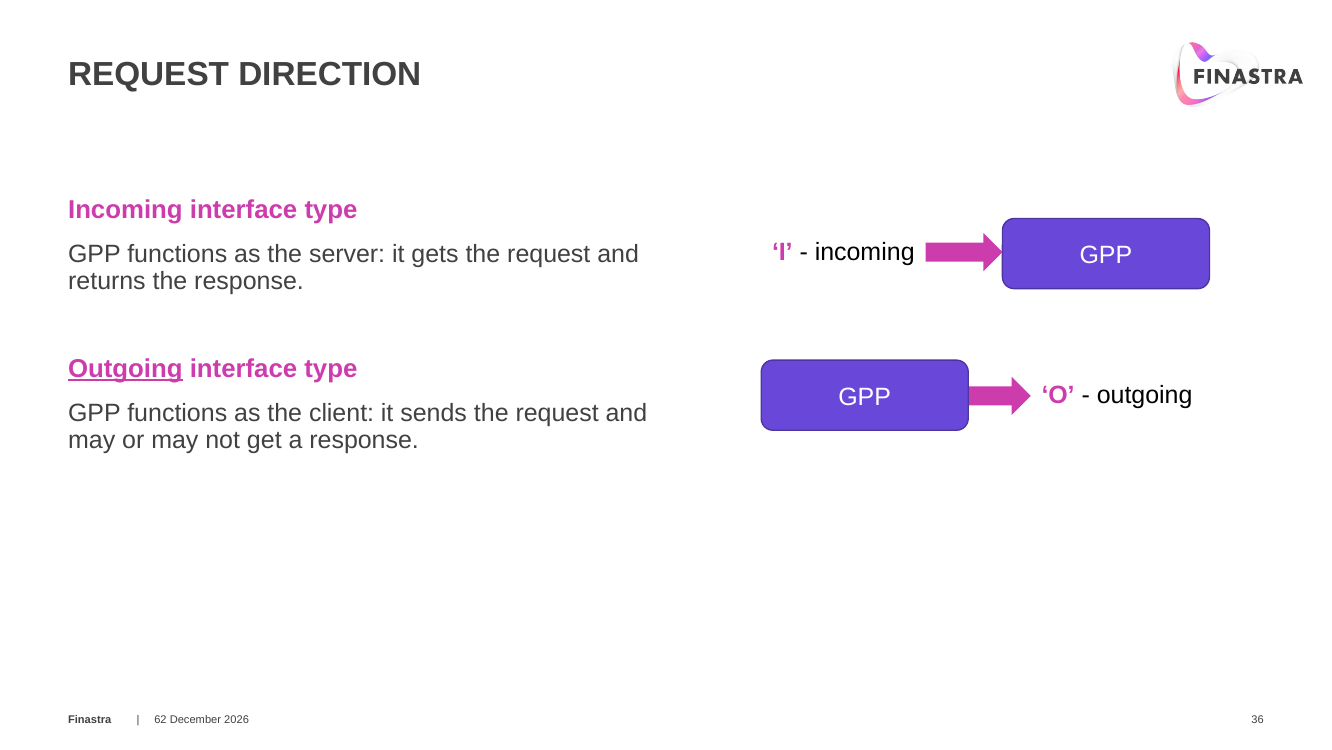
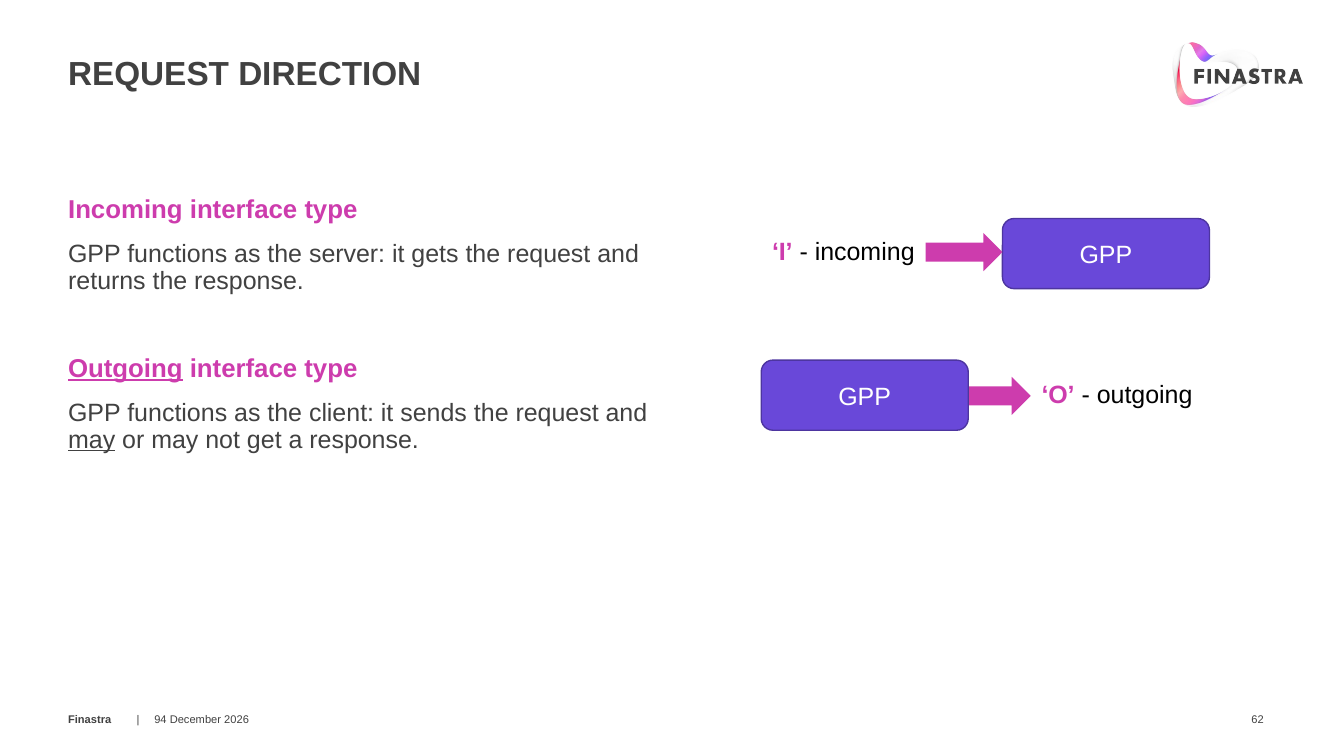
may at (92, 439) underline: none -> present
62: 62 -> 94
36: 36 -> 62
